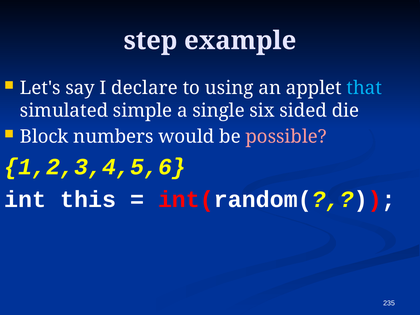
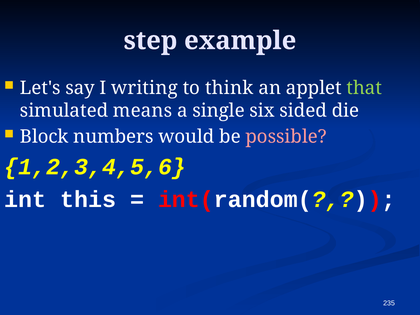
declare: declare -> writing
using: using -> think
that colour: light blue -> light green
simple: simple -> means
